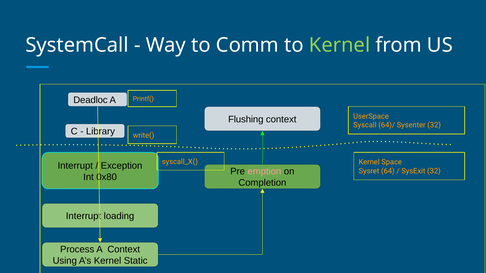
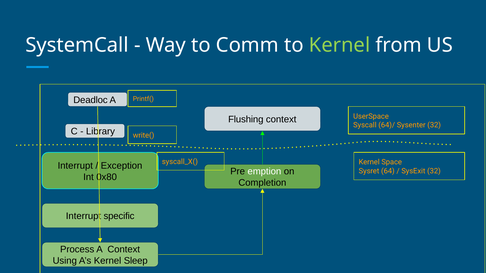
emption colour: pink -> white
loading: loading -> specific
Static: Static -> Sleep
